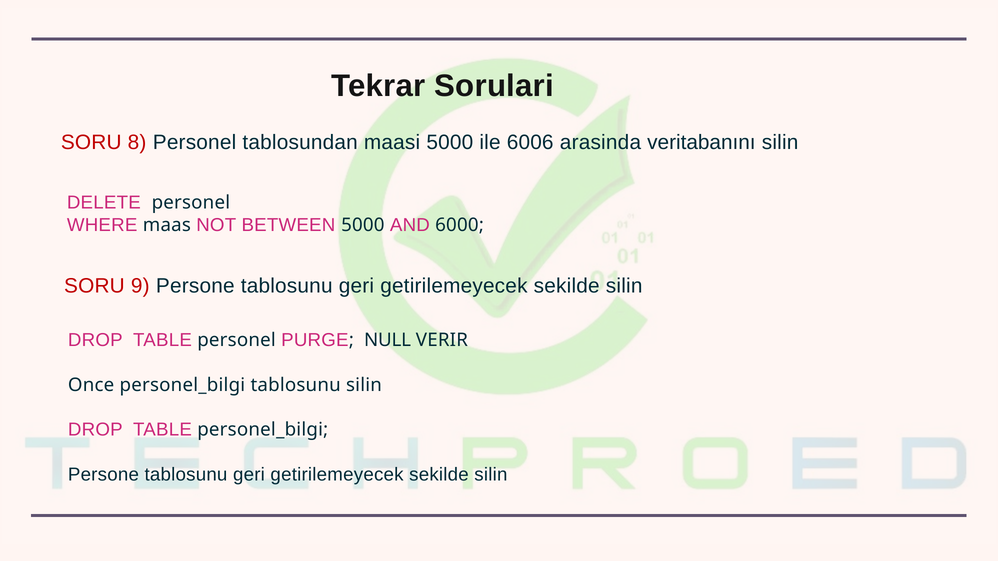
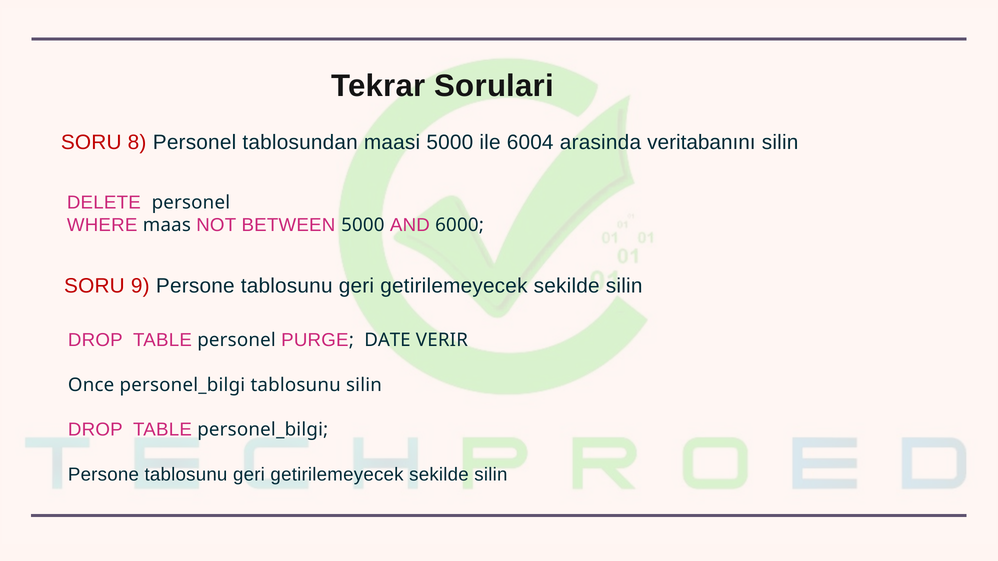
6006: 6006 -> 6004
NULL: NULL -> DATE
